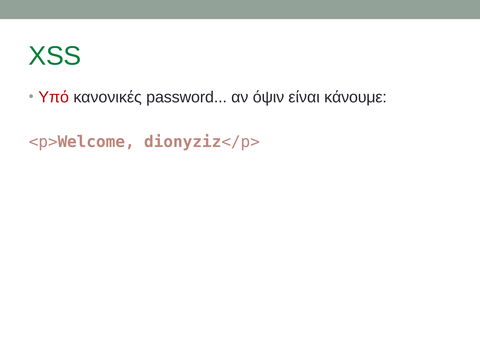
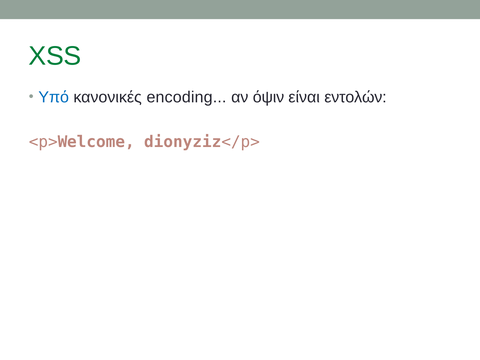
Υπό colour: red -> blue
password: password -> encoding
κάνουμε: κάνουμε -> εντολών
